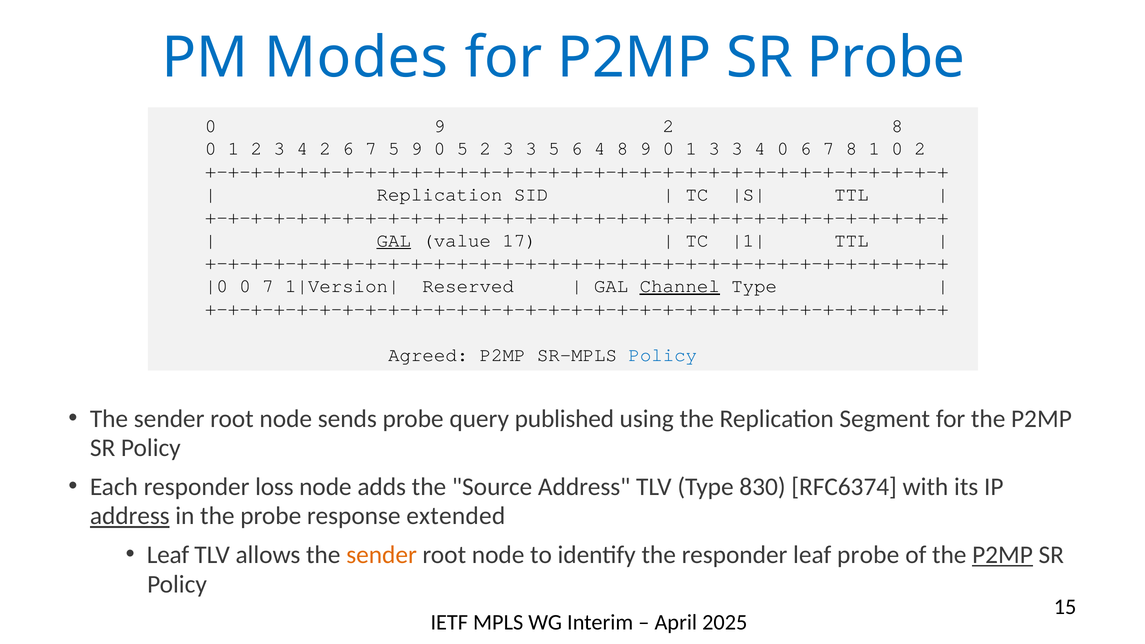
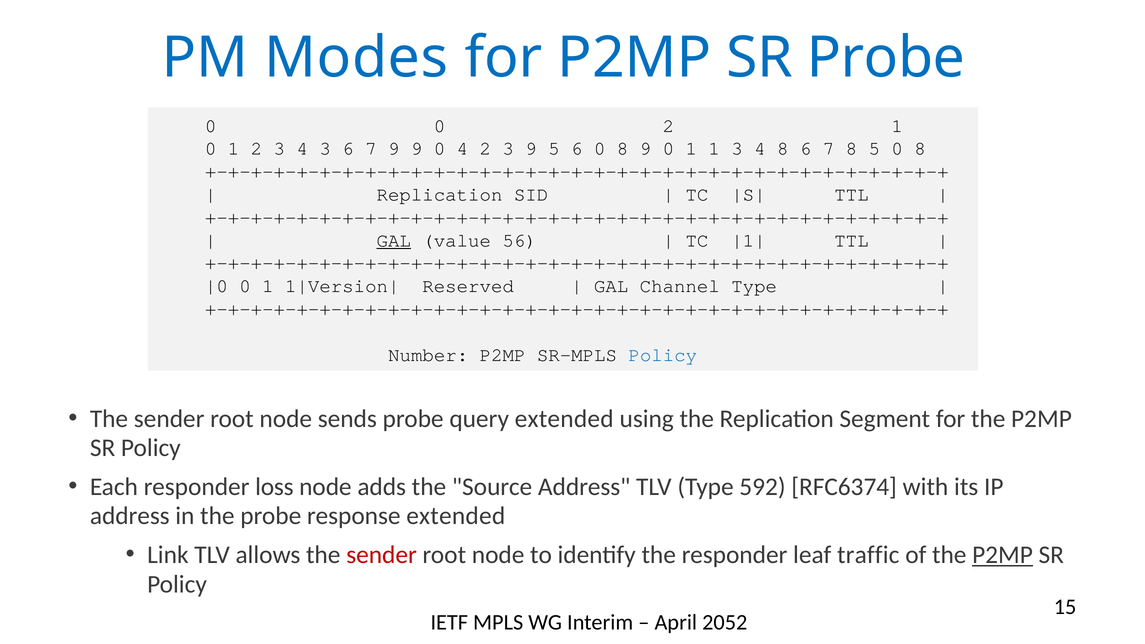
0 9: 9 -> 0
2 8: 8 -> 1
4 2: 2 -> 3
7 5: 5 -> 9
0 5: 5 -> 4
2 3 3: 3 -> 9
6 4: 4 -> 0
1 3: 3 -> 1
4 0: 0 -> 8
8 1: 1 -> 5
2 at (920, 149): 2 -> 8
17: 17 -> 56
7 at (268, 286): 7 -> 1
Channel underline: present -> none
Agreed: Agreed -> Number
query published: published -> extended
830: 830 -> 592
address at (130, 516) underline: present -> none
Leaf at (168, 555): Leaf -> Link
sender at (382, 555) colour: orange -> red
leaf probe: probe -> traffic
2025: 2025 -> 2052
